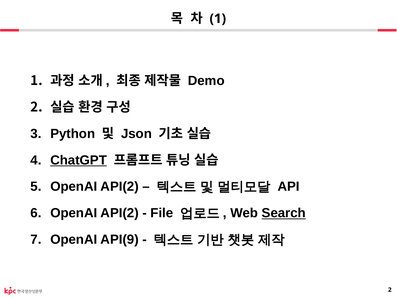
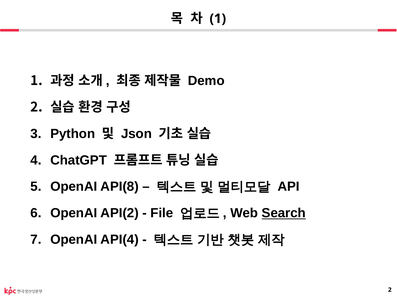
ChatGPT underline: present -> none
API(2 at (120, 186): API(2 -> API(8
API(9: API(9 -> API(4
